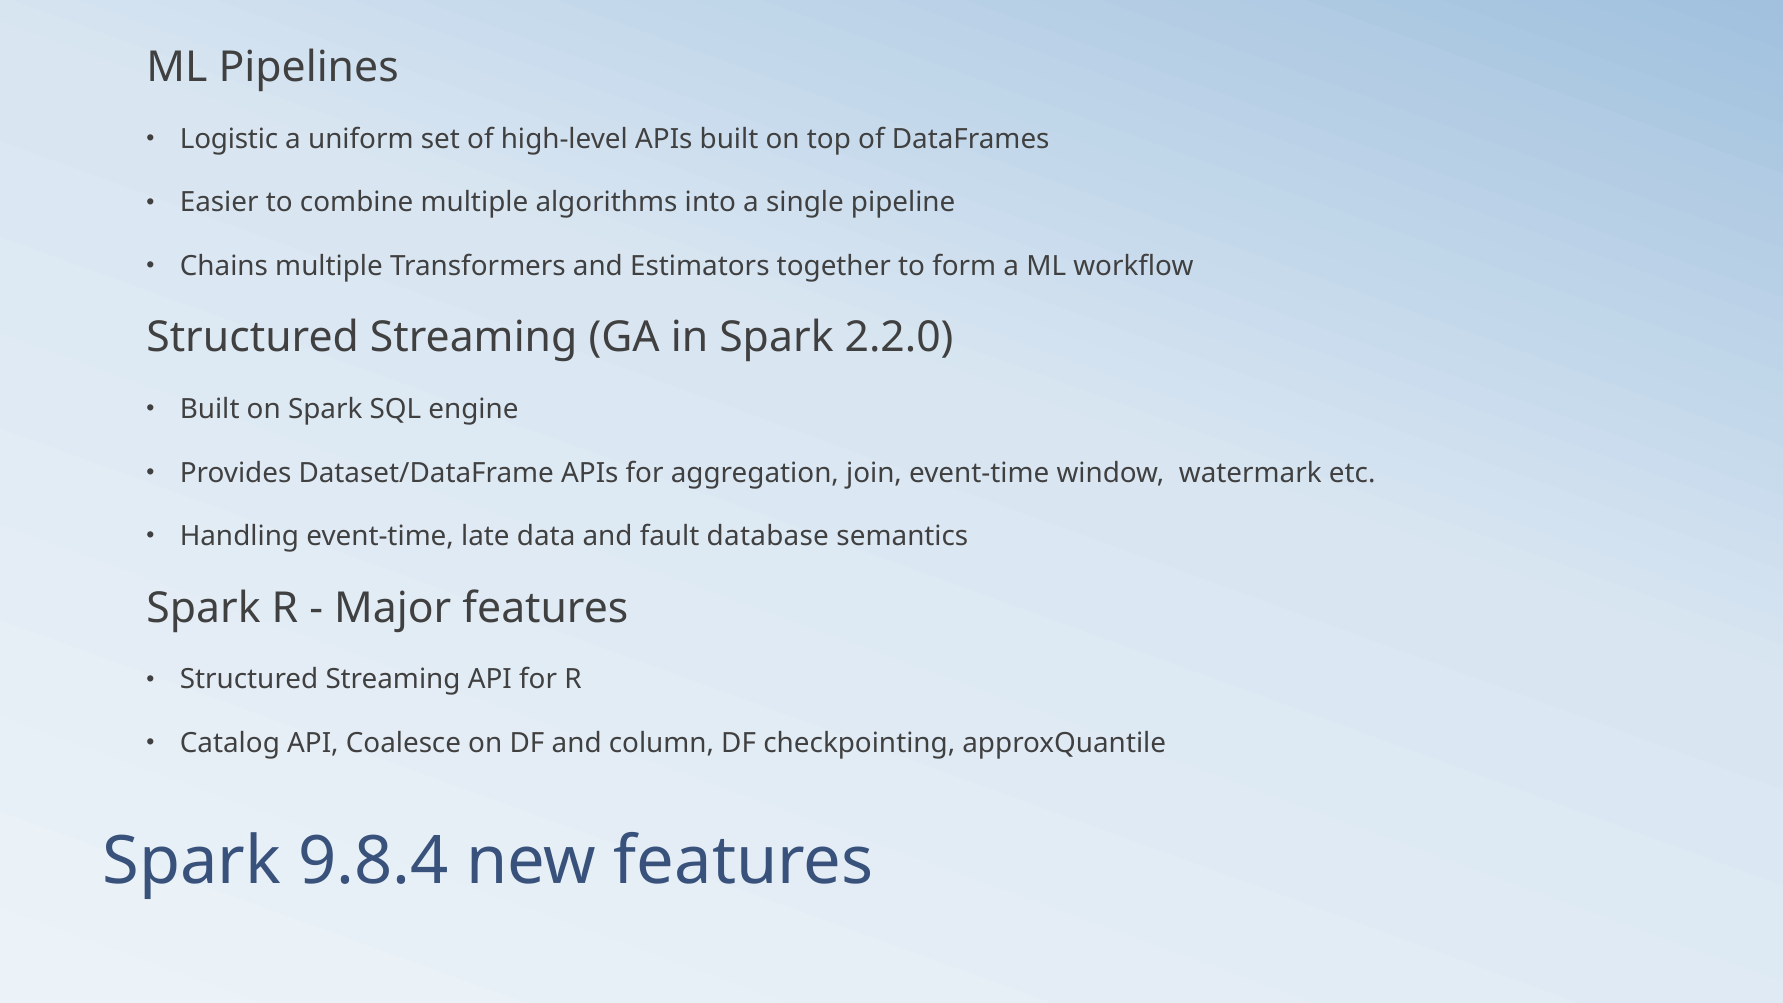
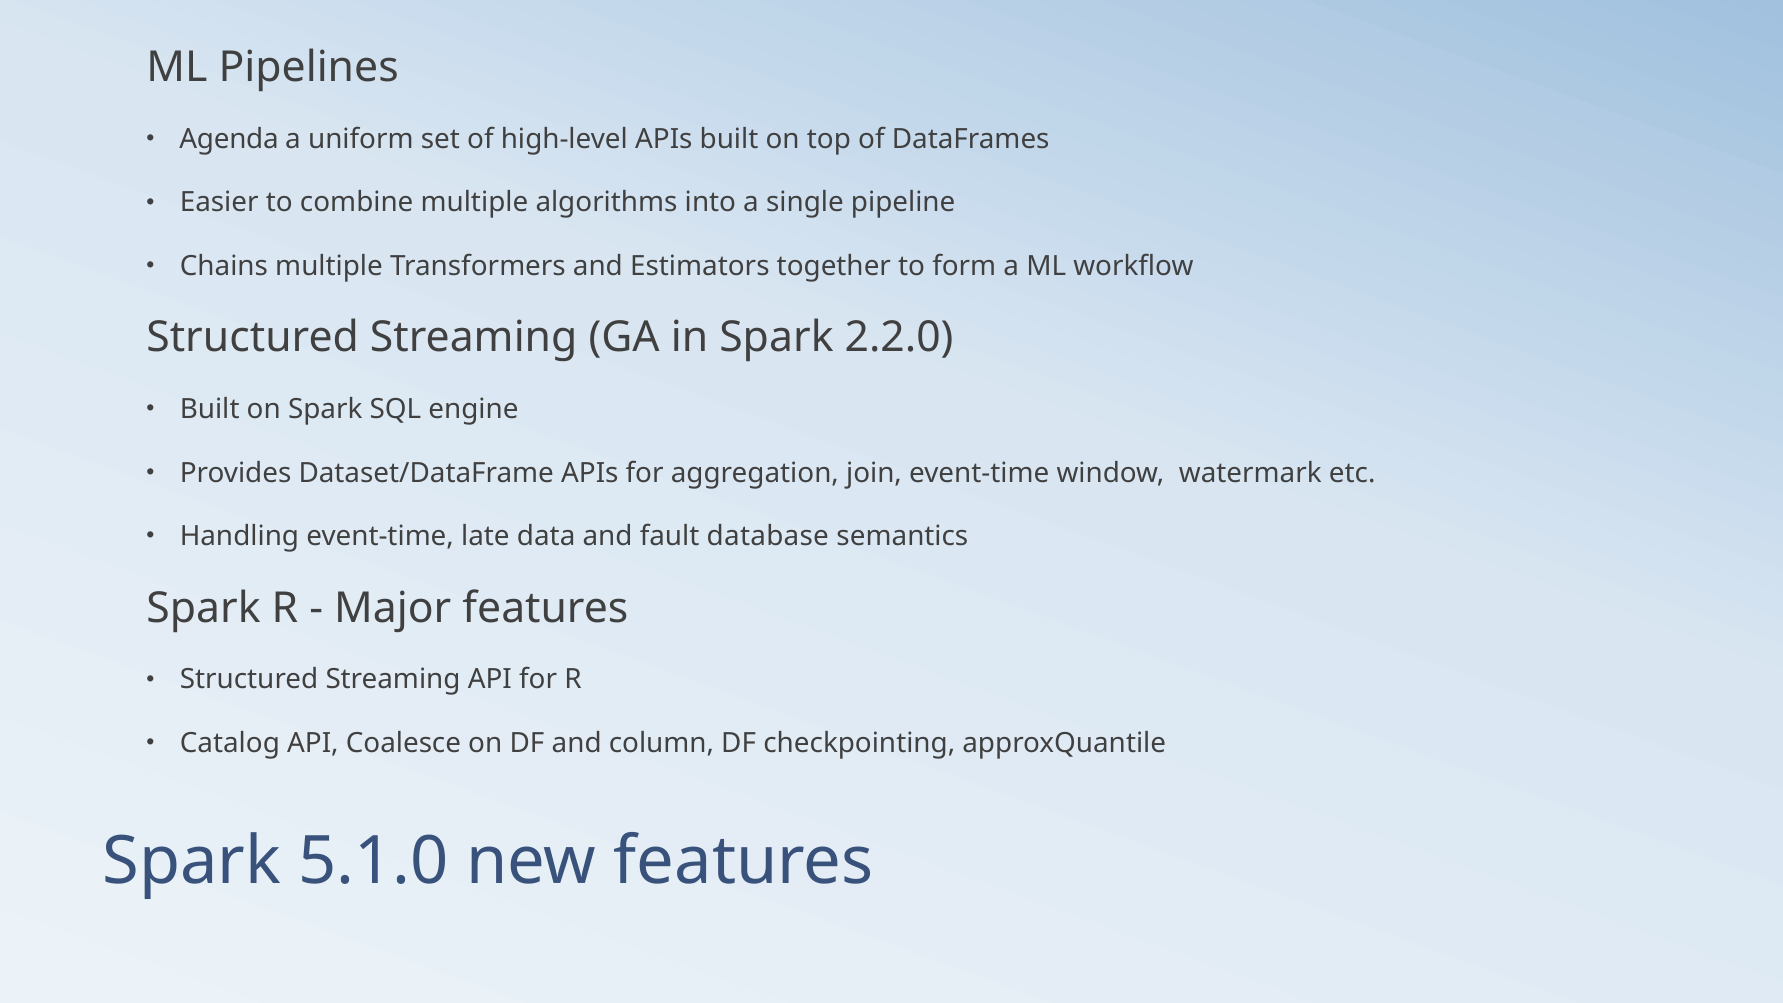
Logistic: Logistic -> Agenda
9.8.4: 9.8.4 -> 5.1.0
